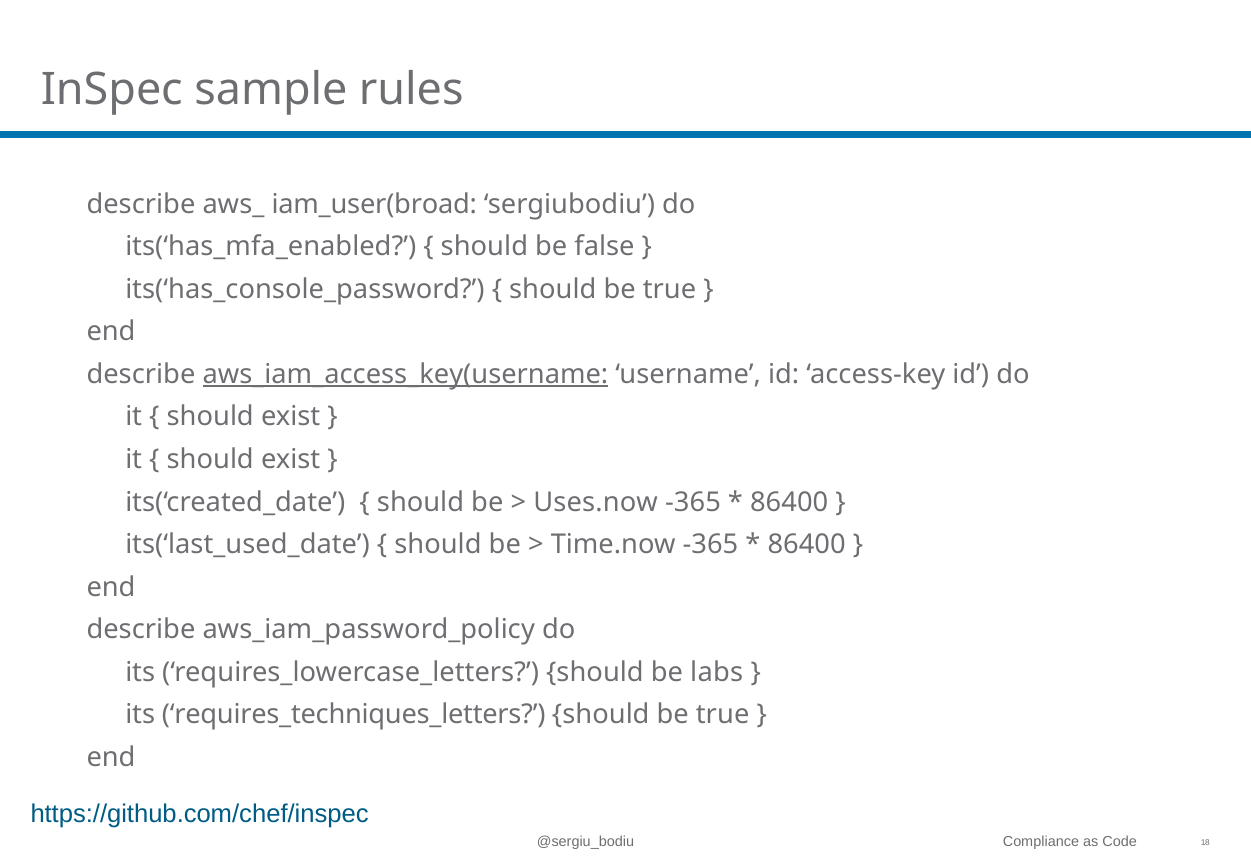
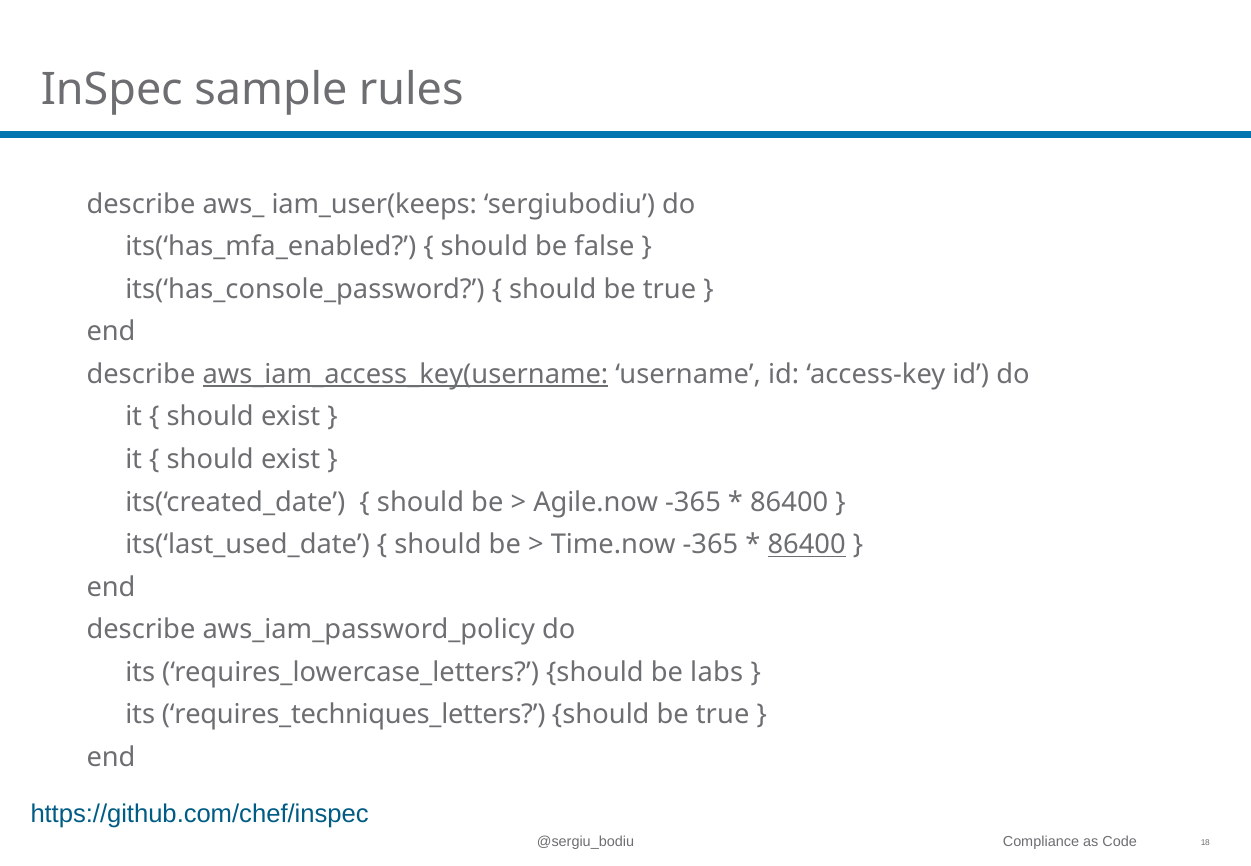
iam_user(broad: iam_user(broad -> iam_user(keeps
Uses.now: Uses.now -> Agile.now
86400 at (807, 545) underline: none -> present
